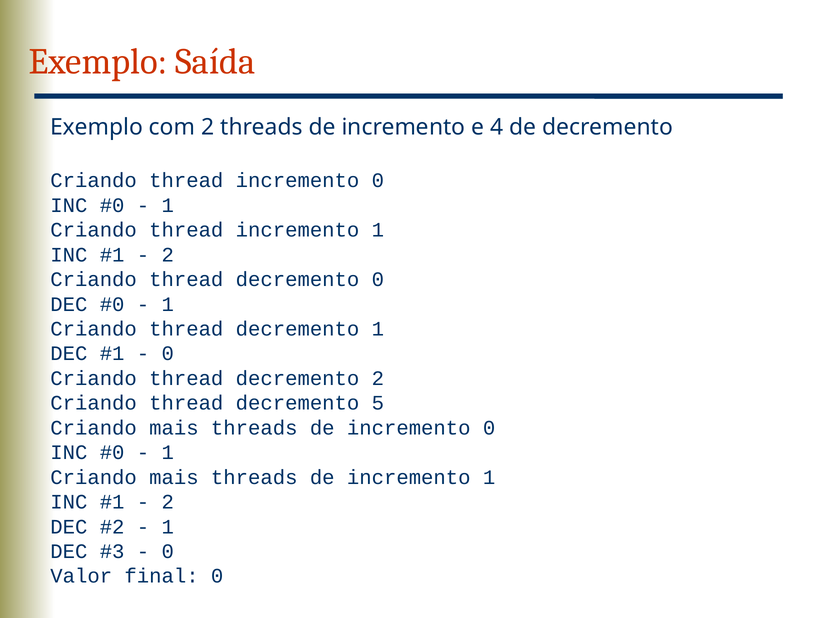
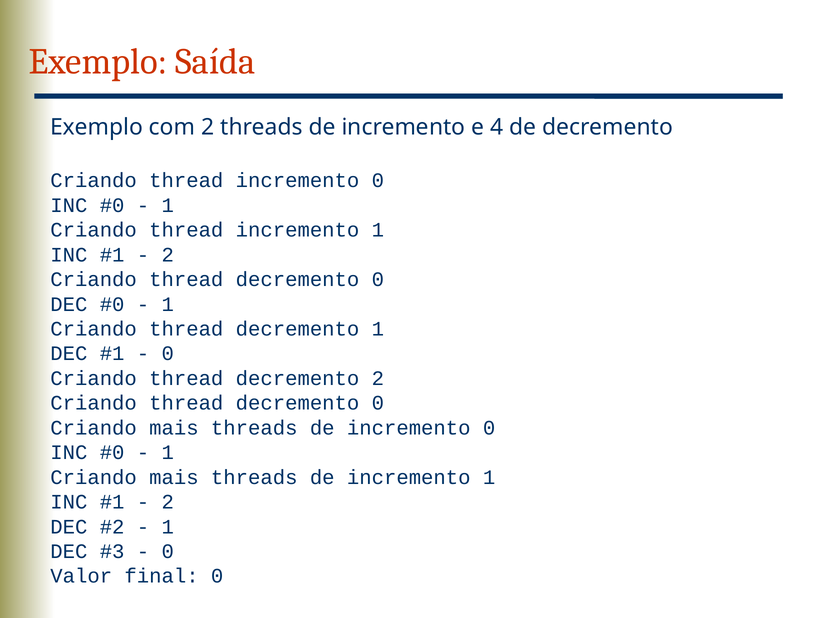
5 at (378, 403): 5 -> 0
